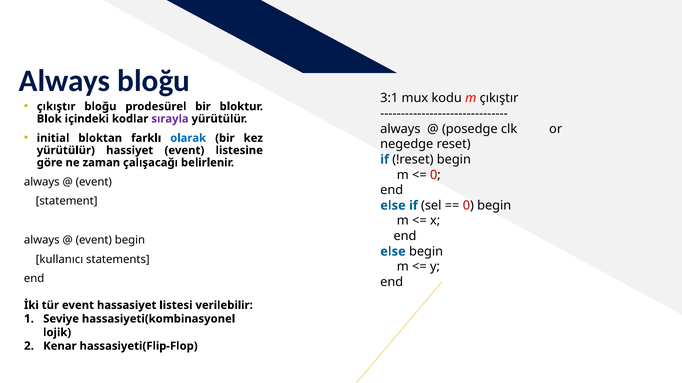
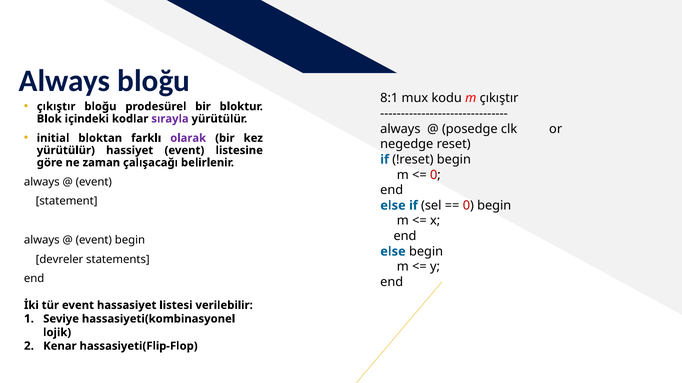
3:1: 3:1 -> 8:1
olarak colour: blue -> purple
kullanıcı: kullanıcı -> devreler
